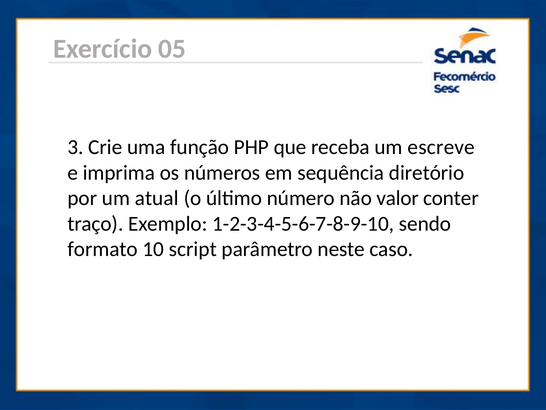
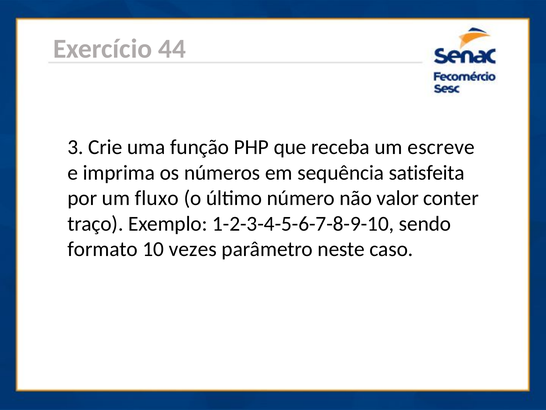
05: 05 -> 44
diretório: diretório -> satisfeita
atual: atual -> fluxo
script: script -> vezes
